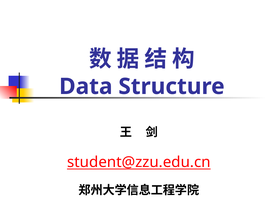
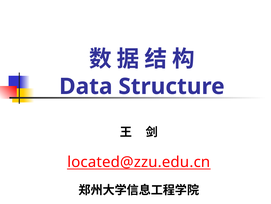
student@zzu.edu.cn: student@zzu.edu.cn -> located@zzu.edu.cn
